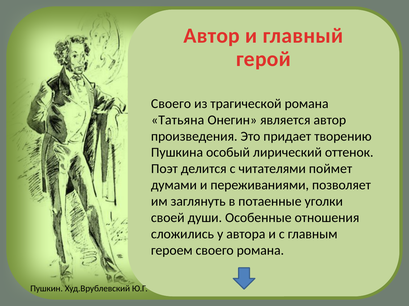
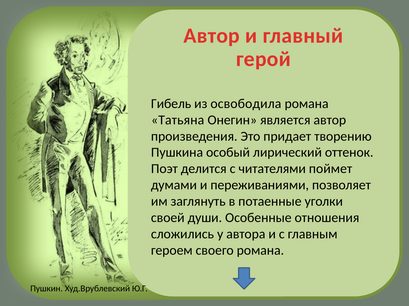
Своего at (171, 104): Своего -> Гибель
трагической: трагической -> освободила
